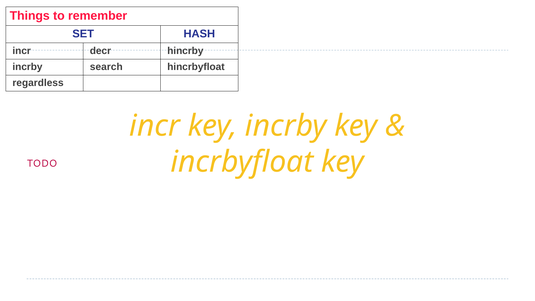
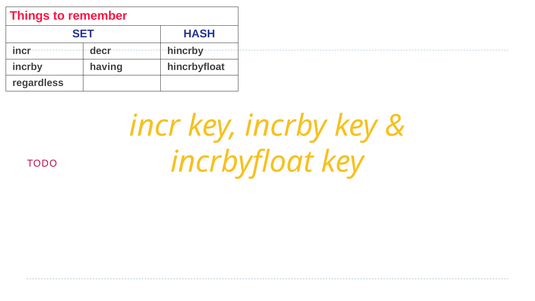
search: search -> having
